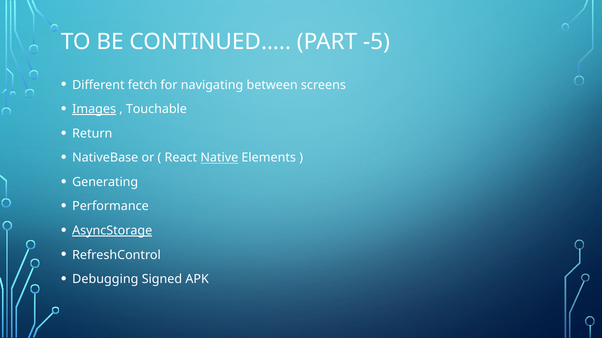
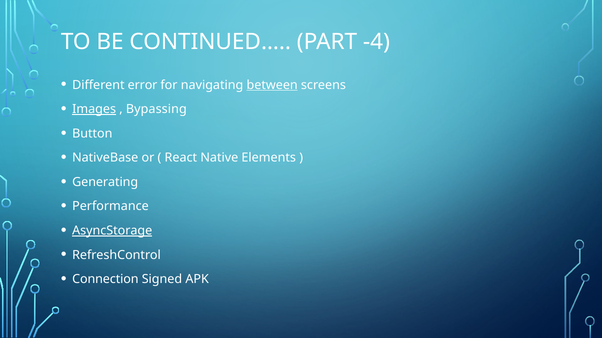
-5: -5 -> -4
fetch: fetch -> error
between underline: none -> present
Touchable: Touchable -> Bypassing
Return: Return -> Button
Native underline: present -> none
Debugging: Debugging -> Connection
